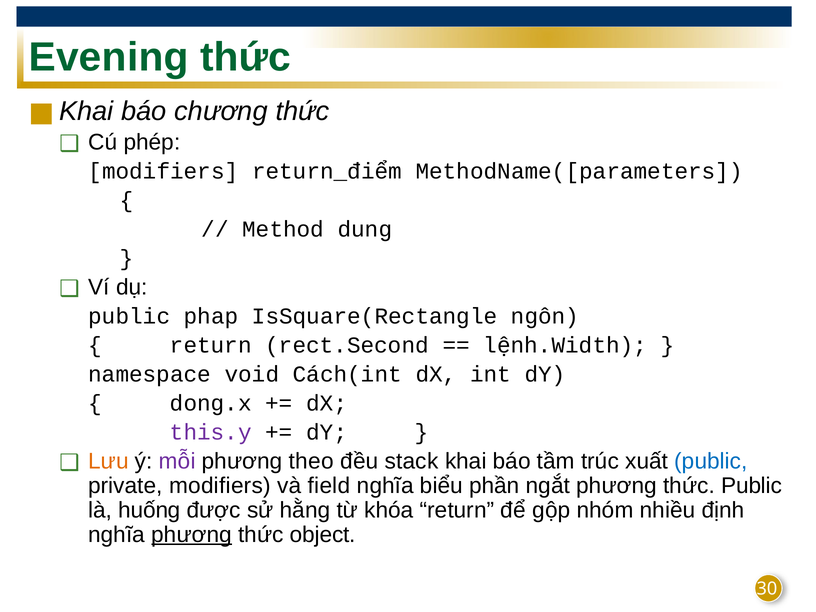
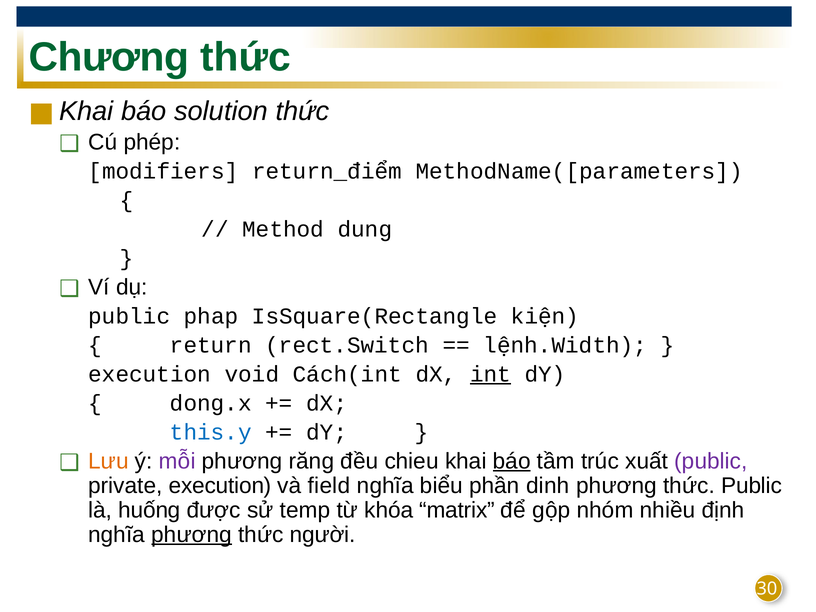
Evening: Evening -> Chương
chương: chương -> solution
ngôn: ngôn -> kiện
rect.Second: rect.Second -> rect.Switch
namespace at (150, 374): namespace -> execution
int underline: none -> present
this.y colour: purple -> blue
theo: theo -> răng
stack: stack -> chieu
báo at (512, 461) underline: none -> present
public at (711, 461) colour: blue -> purple
private modifiers: modifiers -> execution
ngắt: ngắt -> dinh
hằng: hằng -> temp
khóa return: return -> matrix
object: object -> người
